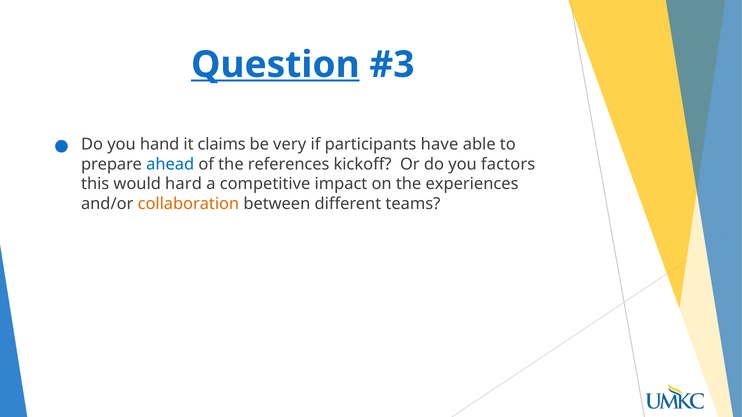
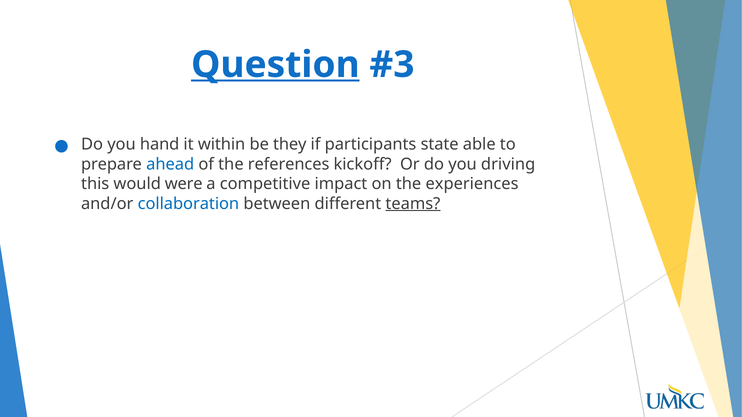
claims: claims -> within
very: very -> they
have: have -> state
factors: factors -> driving
hard: hard -> were
collaboration colour: orange -> blue
teams underline: none -> present
